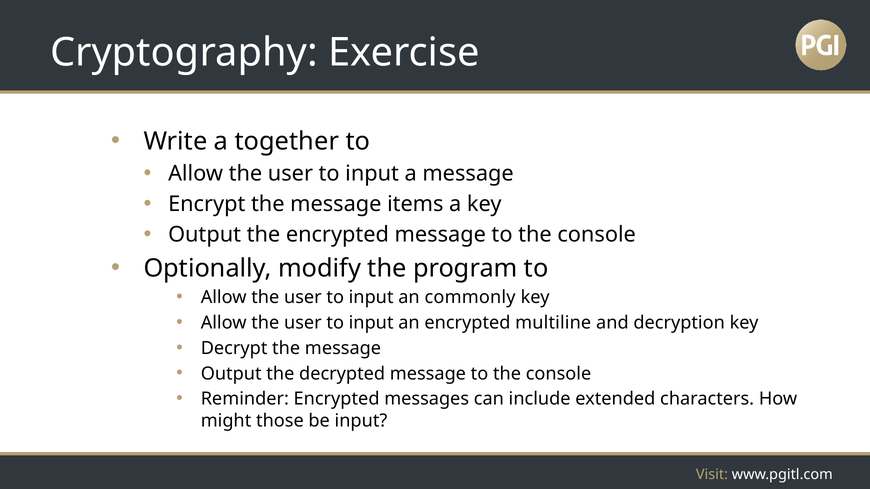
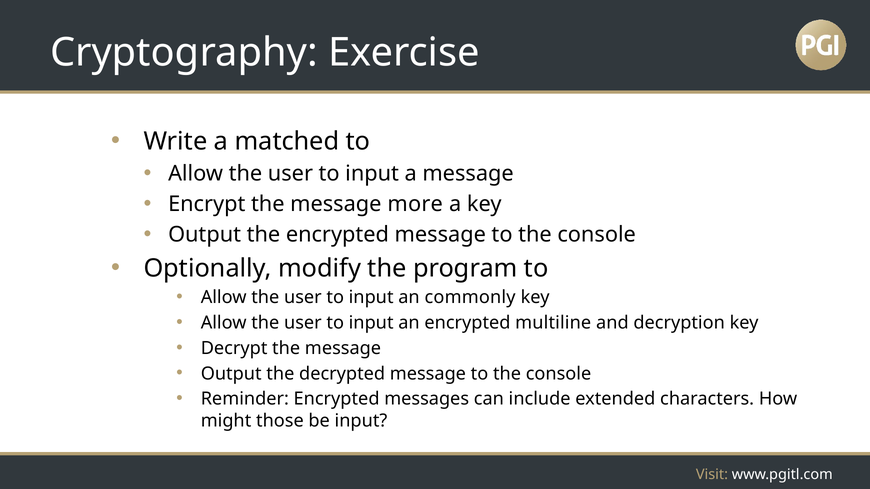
together: together -> matched
items: items -> more
